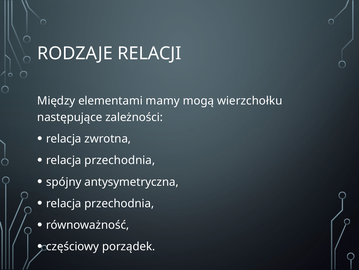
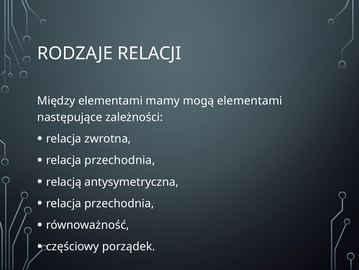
mogą wierzchołku: wierzchołku -> elementami
spójny: spójny -> relacją
